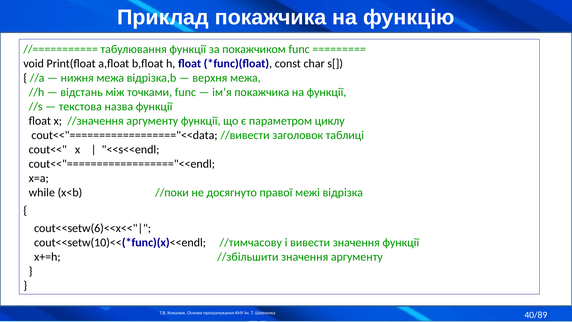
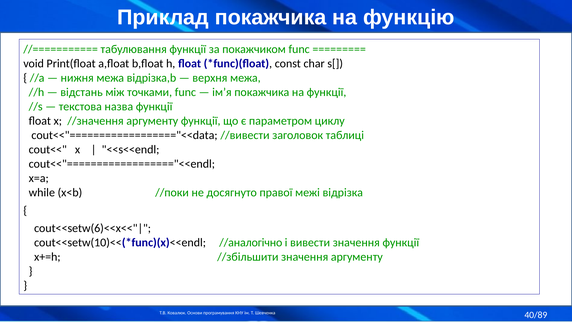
//тимчасову: //тимчасову -> //аналогічно
